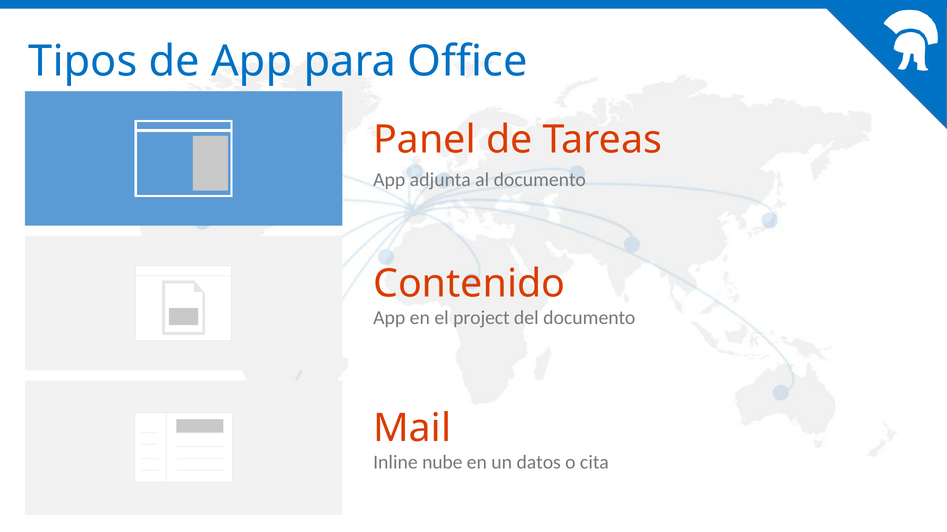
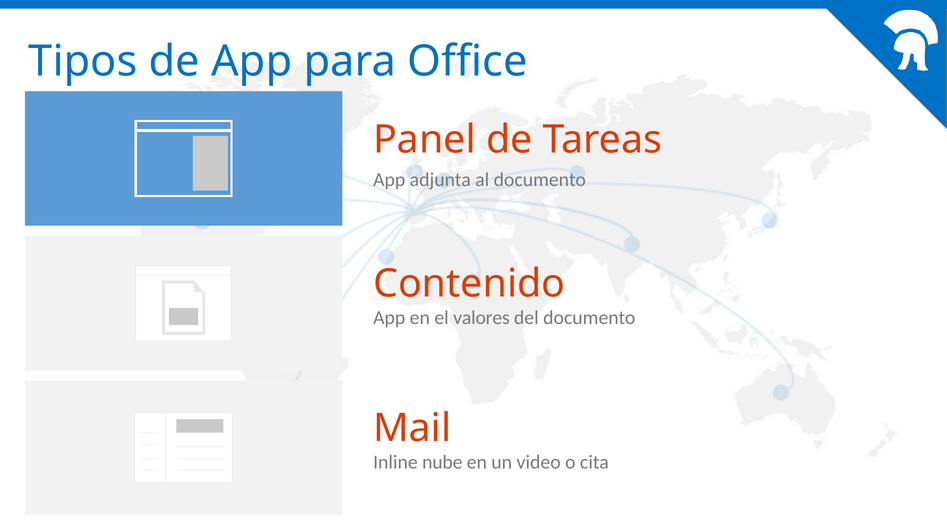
project: project -> valores
datos: datos -> video
